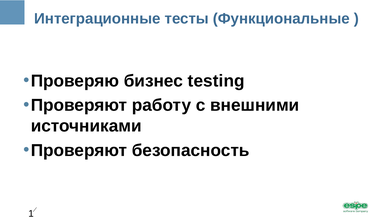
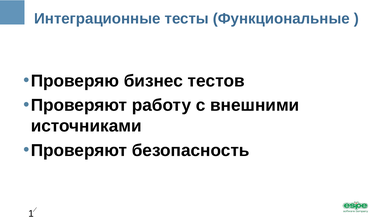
testing: testing -> тестов
